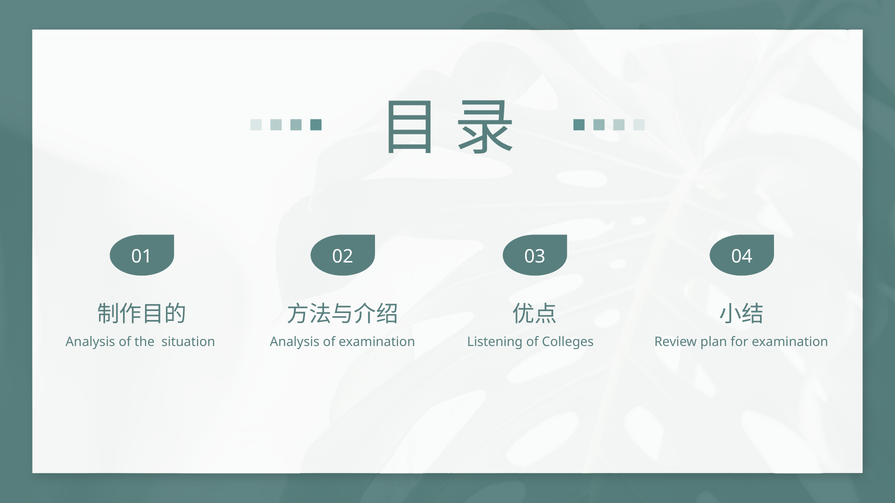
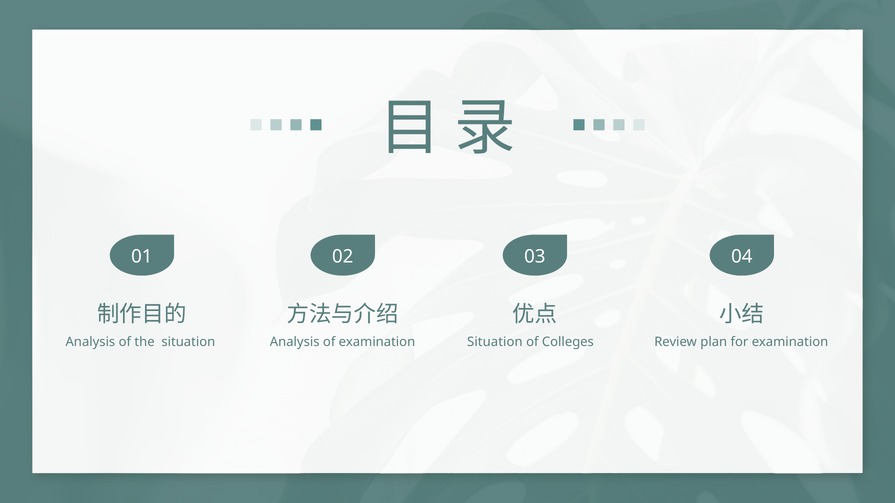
Listening at (495, 342): Listening -> Situation
